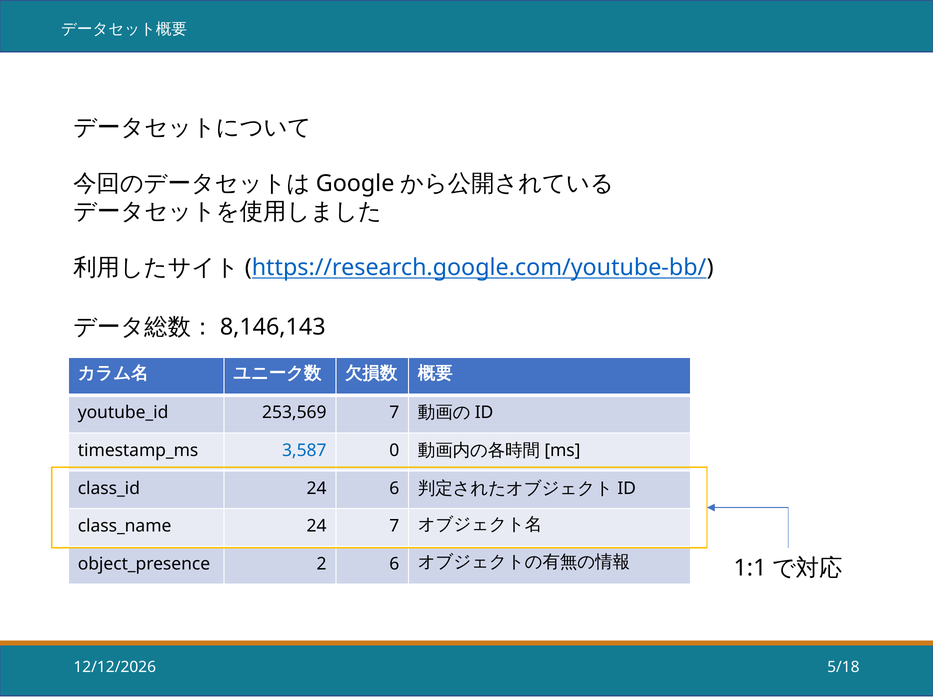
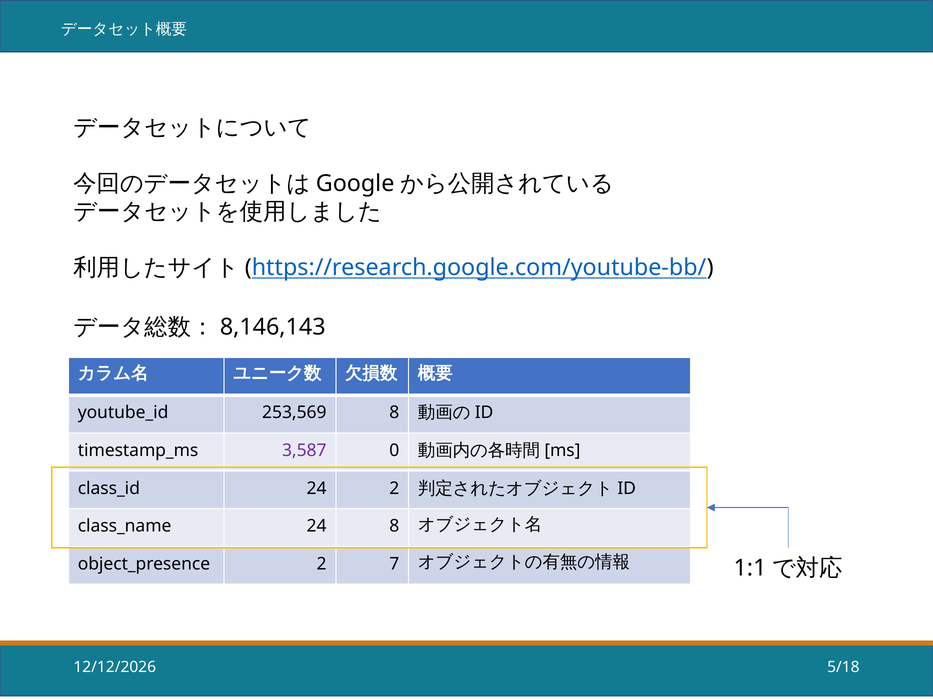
253,569 7: 7 -> 8
3,587 colour: blue -> purple
24 6: 6 -> 2
24 7: 7 -> 8
2 6: 6 -> 7
